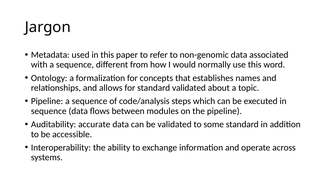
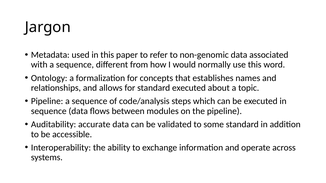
standard validated: validated -> executed
